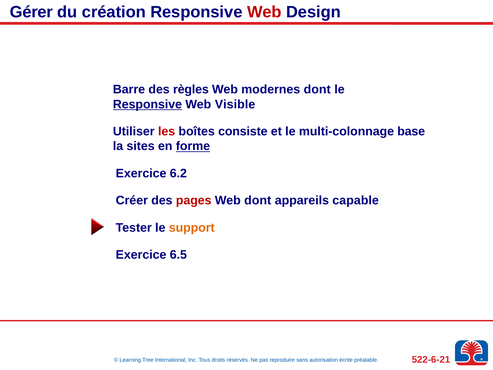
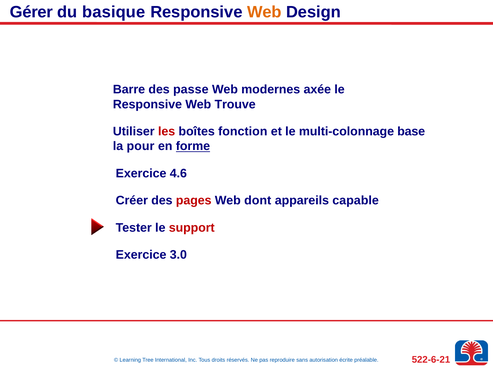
création: création -> basique
Web at (264, 12) colour: red -> orange
règles: règles -> passe
modernes dont: dont -> axée
Responsive at (147, 104) underline: present -> none
Visible: Visible -> Trouve
consiste: consiste -> fonction
sites: sites -> pour
6.2: 6.2 -> 4.6
support colour: orange -> red
6.5: 6.5 -> 3.0
